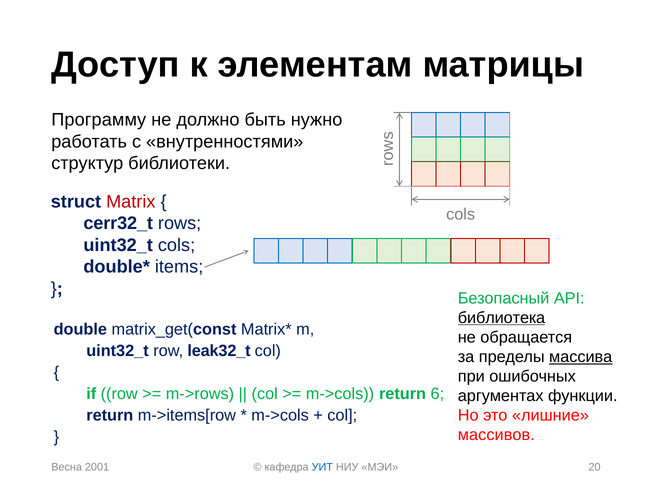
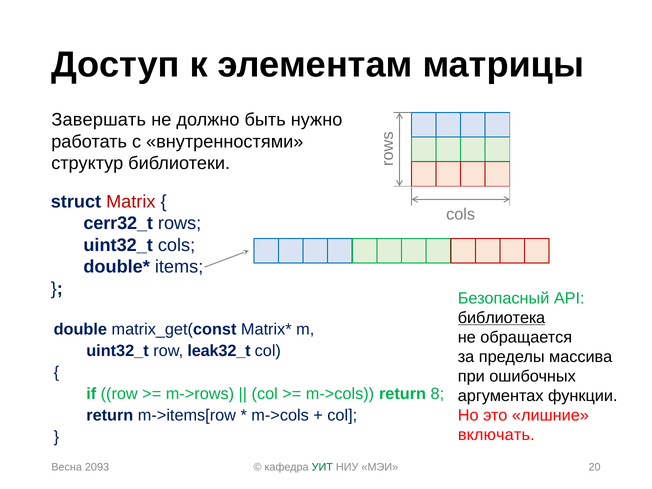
Программу: Программу -> Завершать
массива underline: present -> none
6: 6 -> 8
массивов: массивов -> включать
2001: 2001 -> 2093
УИТ colour: blue -> green
